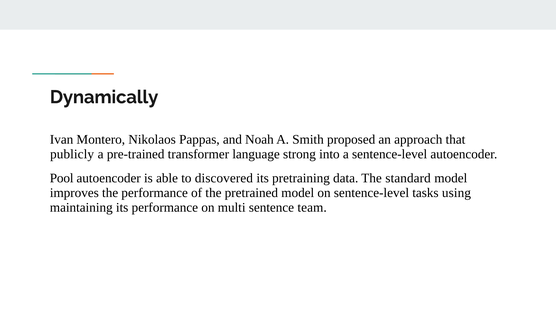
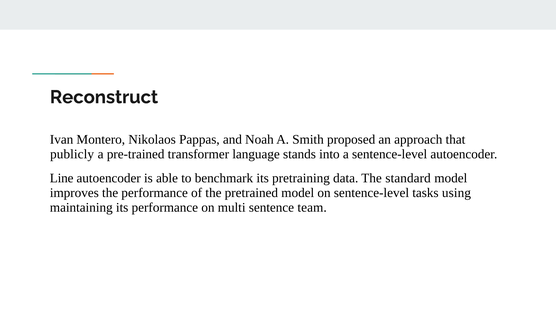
Dynamically: Dynamically -> Reconstruct
strong: strong -> stands
Pool: Pool -> Line
discovered: discovered -> benchmark
